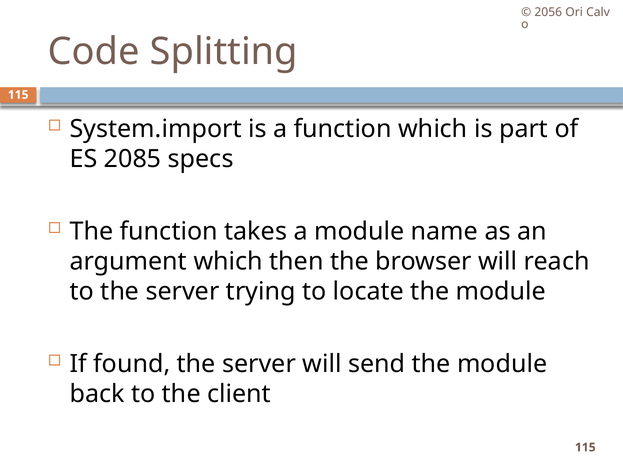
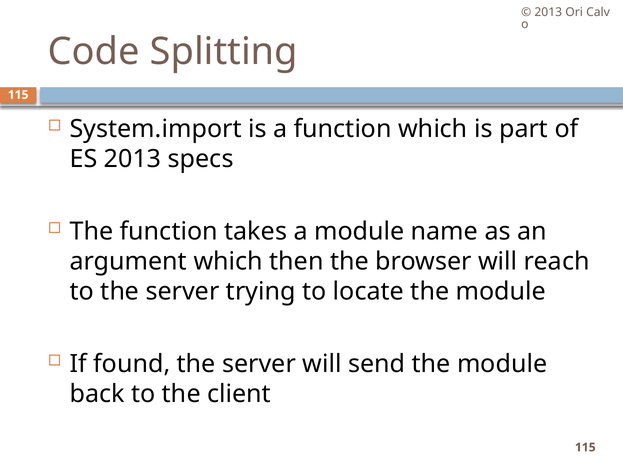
2056 at (548, 12): 2056 -> 2013
ES 2085: 2085 -> 2013
